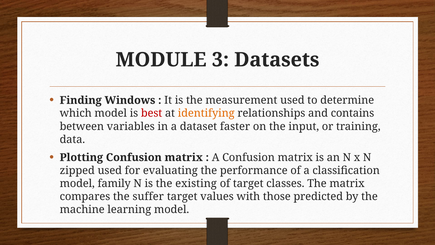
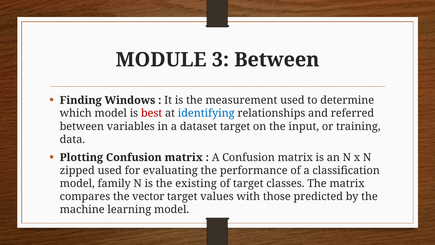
3 Datasets: Datasets -> Between
identifying colour: orange -> blue
contains: contains -> referred
dataset faster: faster -> target
suffer: suffer -> vector
